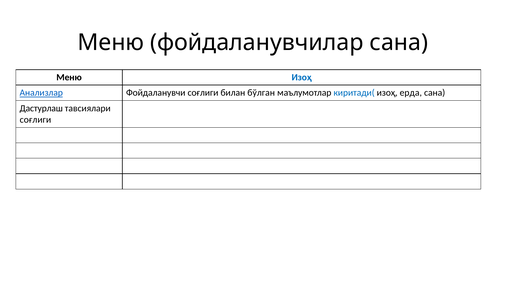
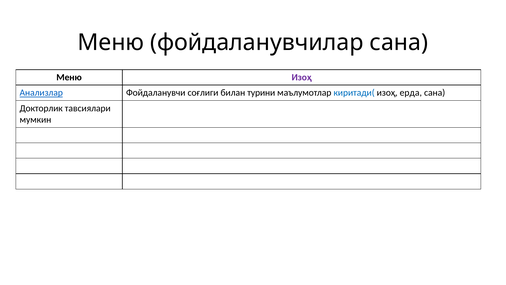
Изоҳ at (302, 77) colour: blue -> purple
бўлган: бўлган -> турини
Дастурлаш: Дастурлаш -> Докторлик
соғлиги at (35, 120): соғлиги -> мумкин
